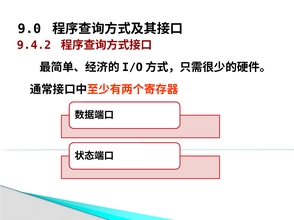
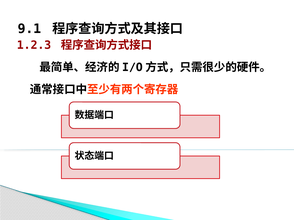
9.0: 9.0 -> 9.1
9.4.2: 9.4.2 -> 1.2.3
